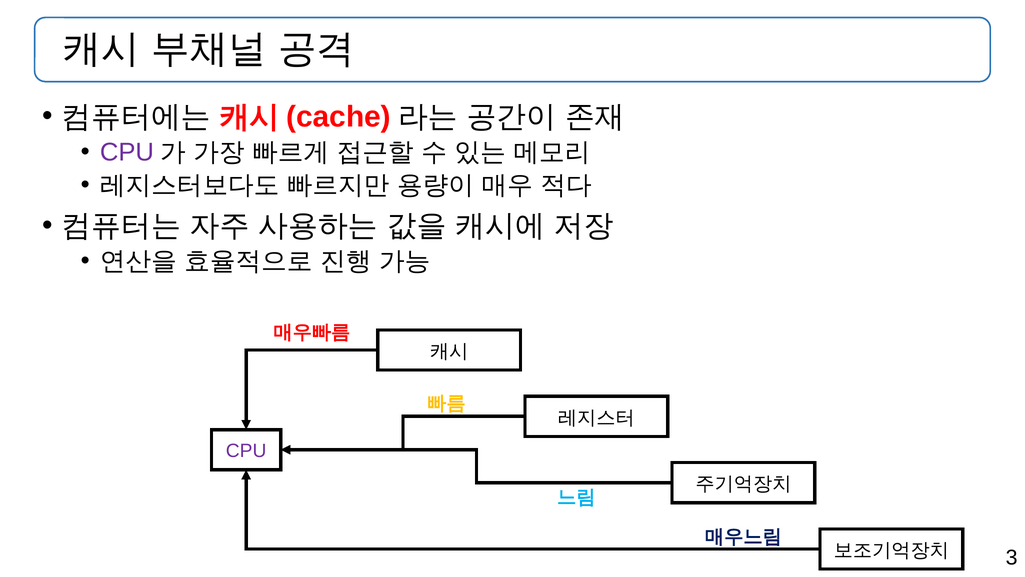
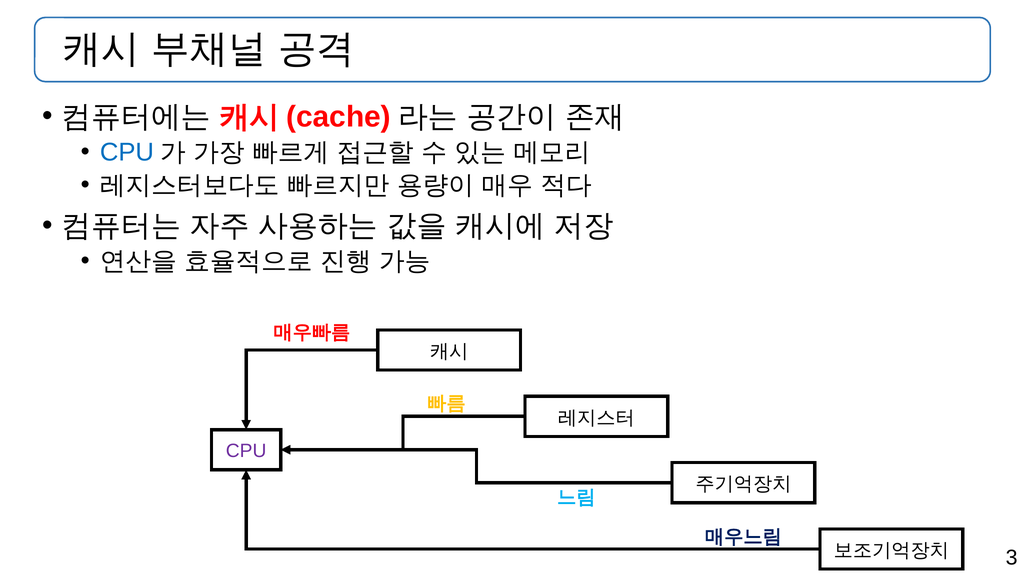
CPU at (127, 152) colour: purple -> blue
